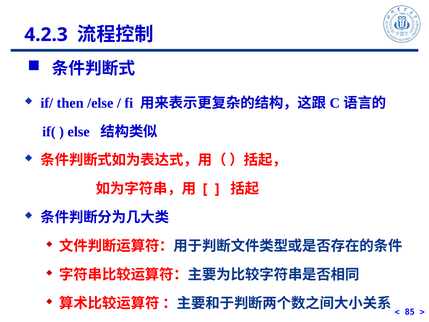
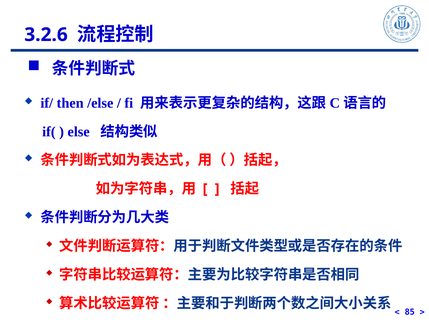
4.2.3: 4.2.3 -> 3.2.6
